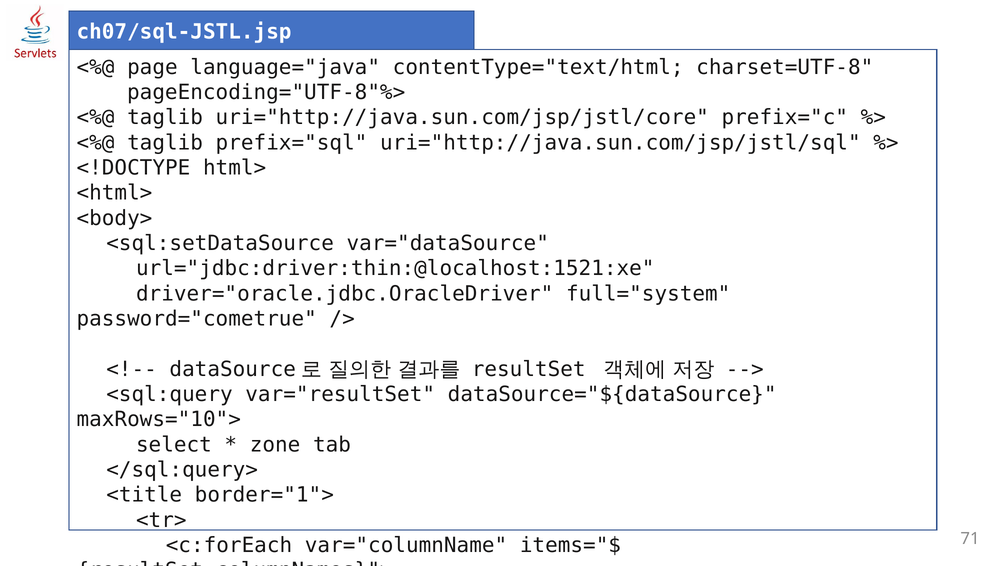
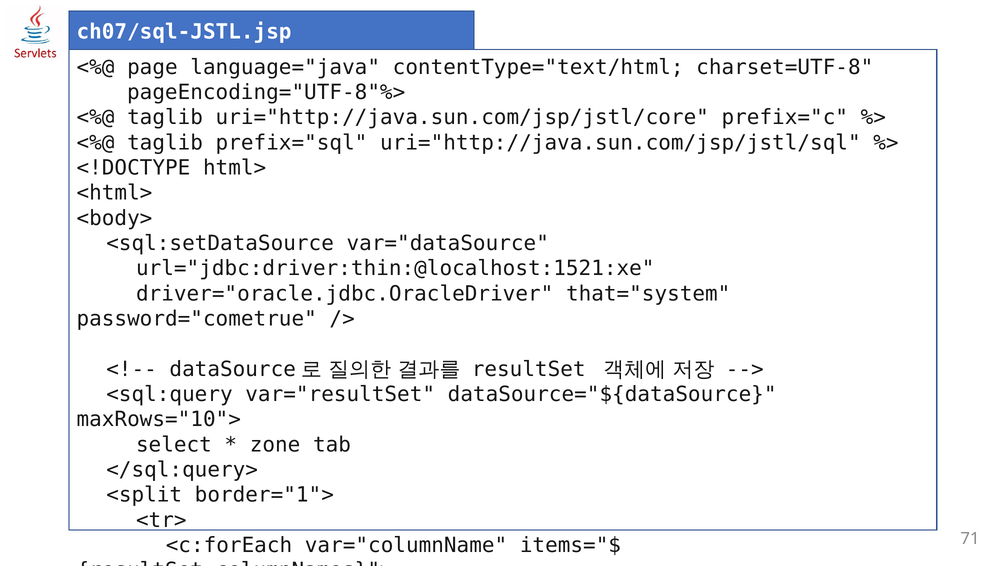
full="system: full="system -> that="system
<title: <title -> <split
